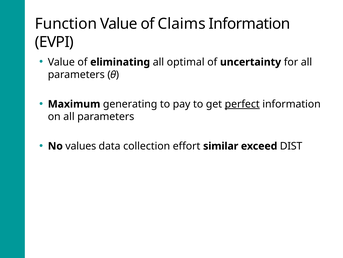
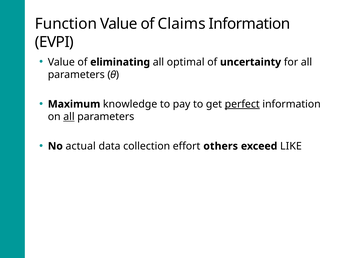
generating: generating -> knowledge
all at (69, 116) underline: none -> present
values: values -> actual
similar: similar -> others
DIST: DIST -> LIKE
